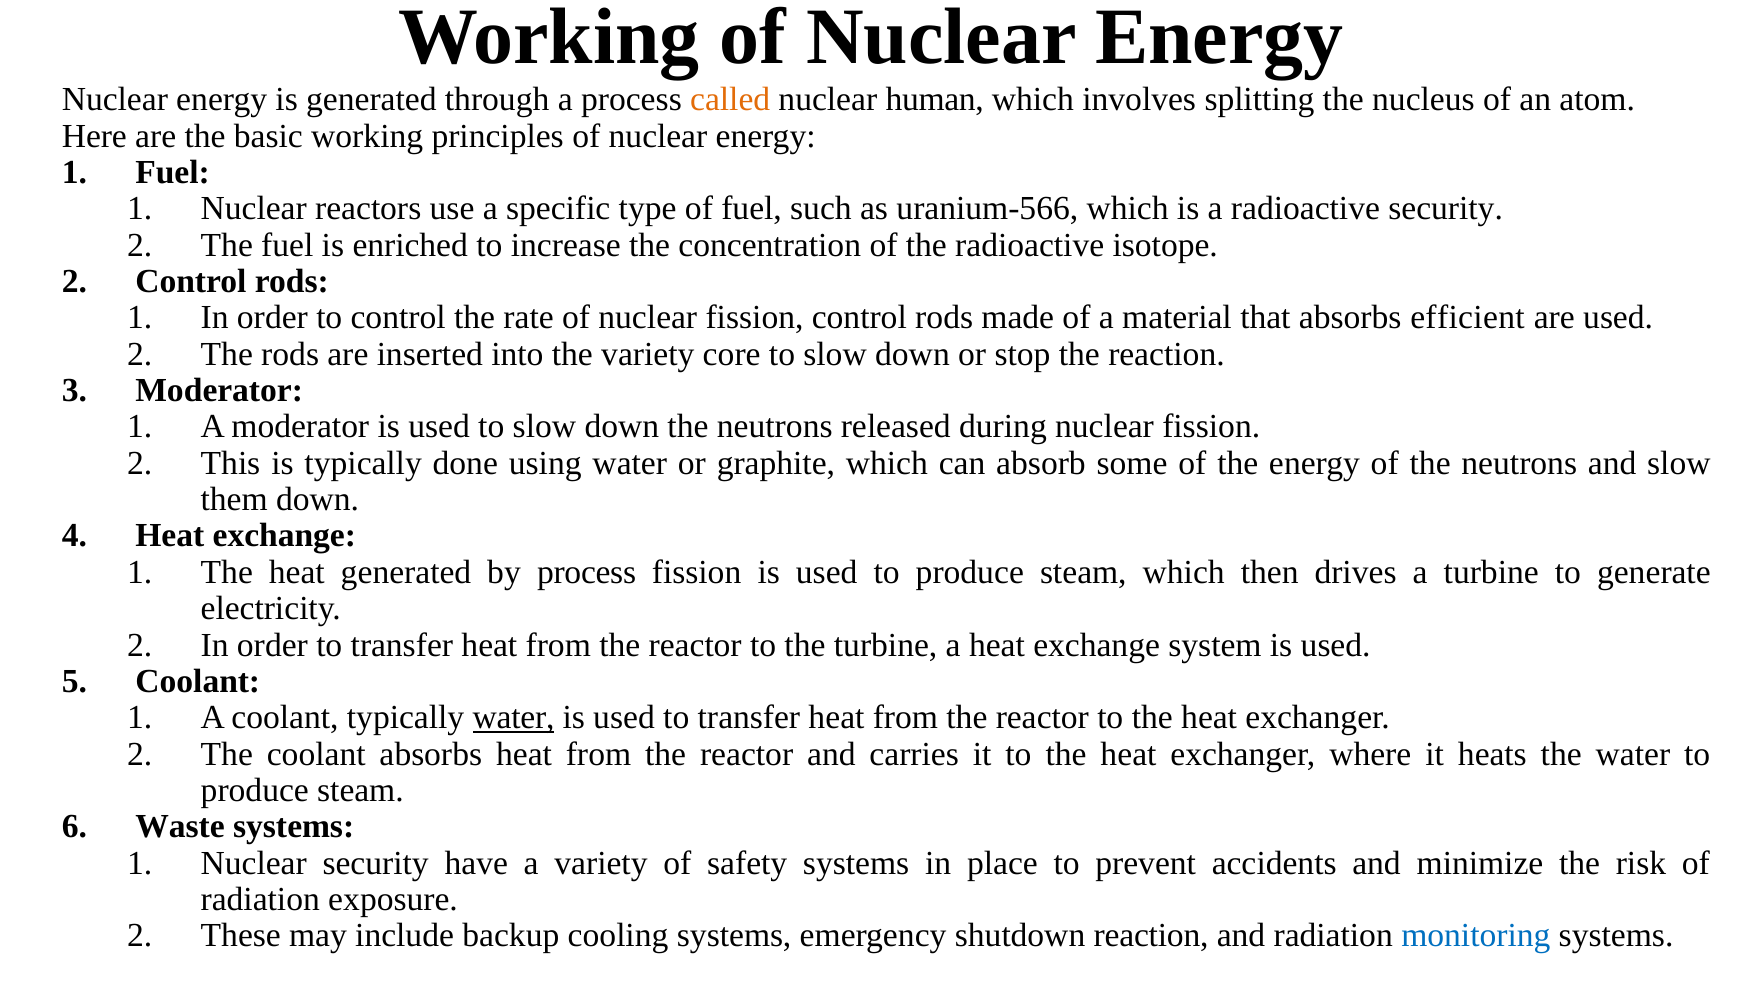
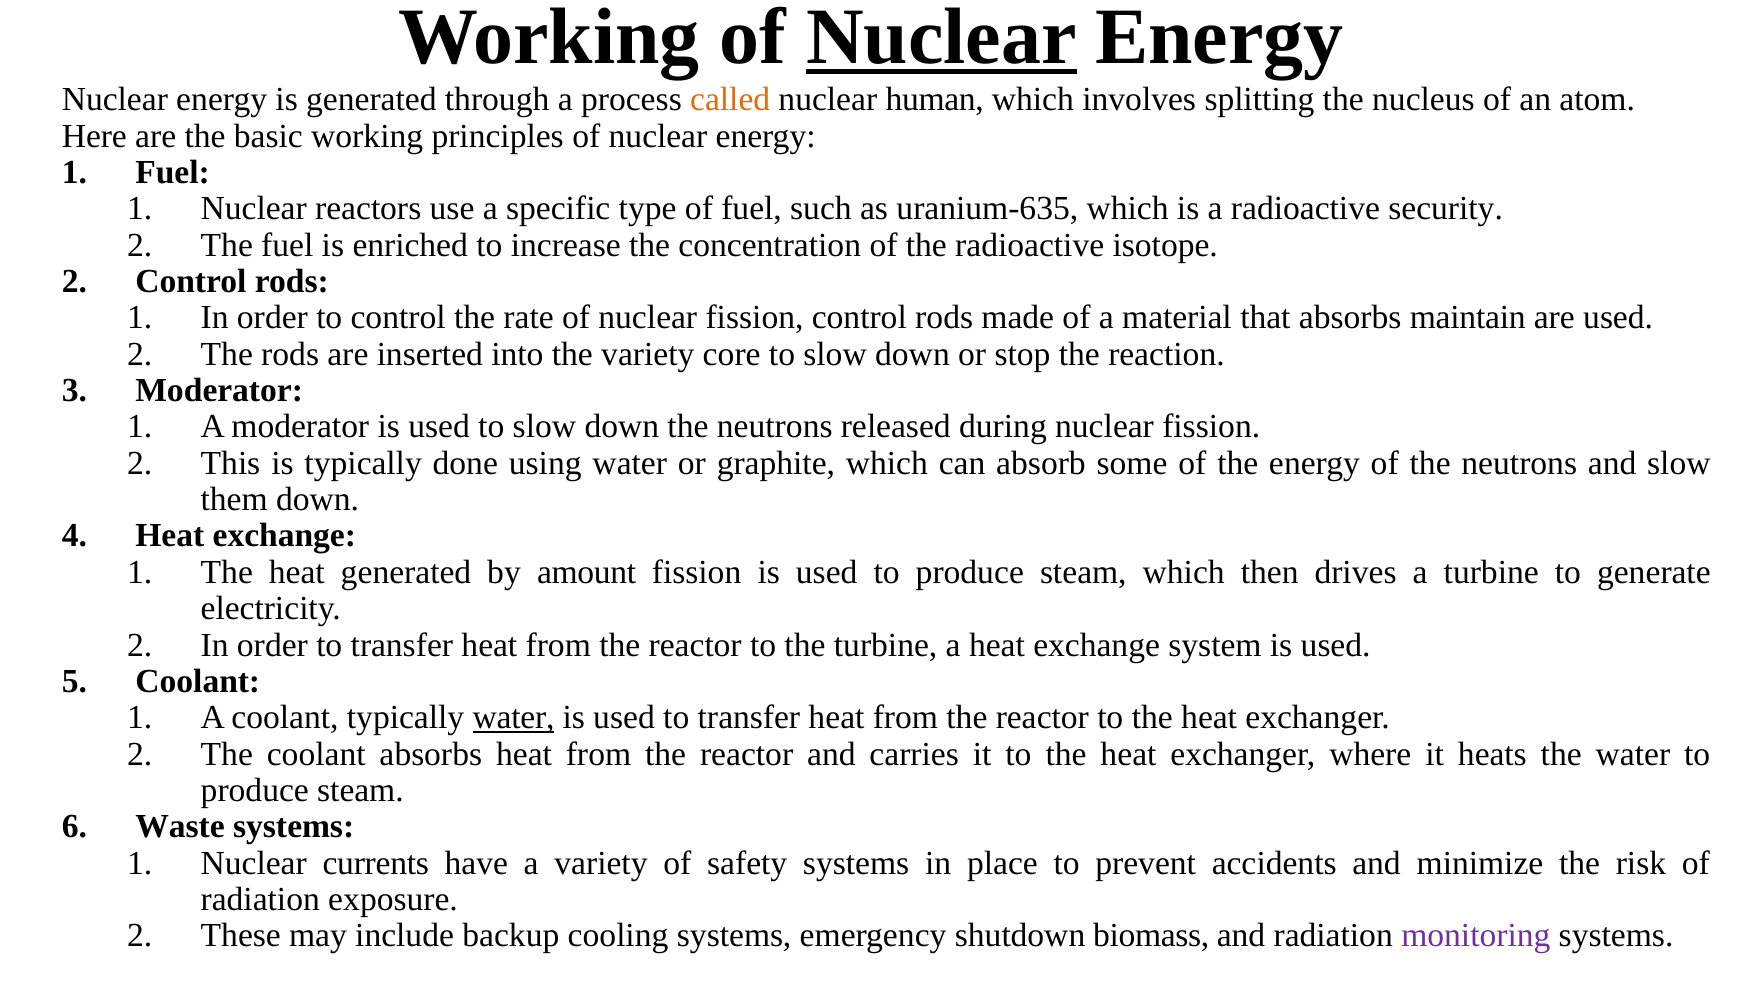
Nuclear at (941, 37) underline: none -> present
uranium-566: uranium-566 -> uranium-635
efficient: efficient -> maintain
by process: process -> amount
Nuclear security: security -> currents
shutdown reaction: reaction -> biomass
monitoring colour: blue -> purple
